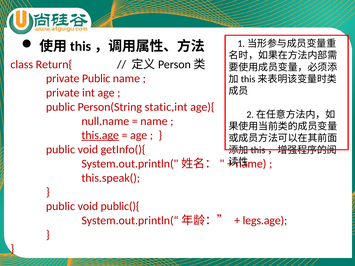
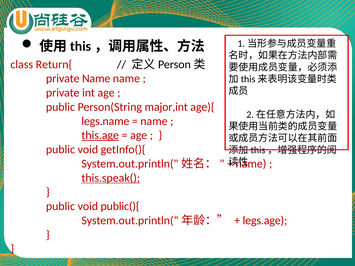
private Public: Public -> Name
static,int: static,int -> major,int
null.name: null.name -> legs.name
this.speak( underline: none -> present
